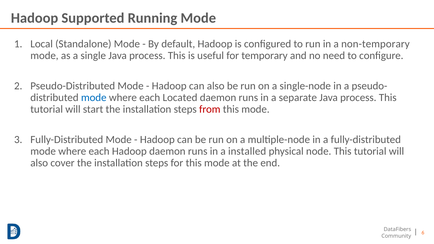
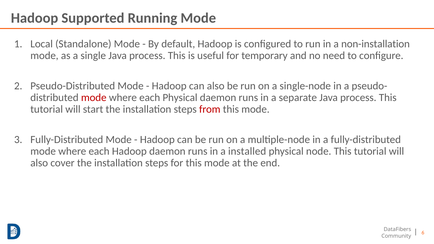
non-temporary: non-temporary -> non-installation
mode at (94, 98) colour: blue -> red
each Located: Located -> Physical
